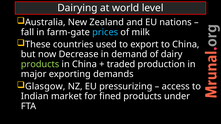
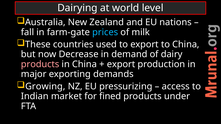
products at (40, 64) colour: light green -> pink
traded at (121, 64): traded -> export
Glasgow: Glasgow -> Growing
